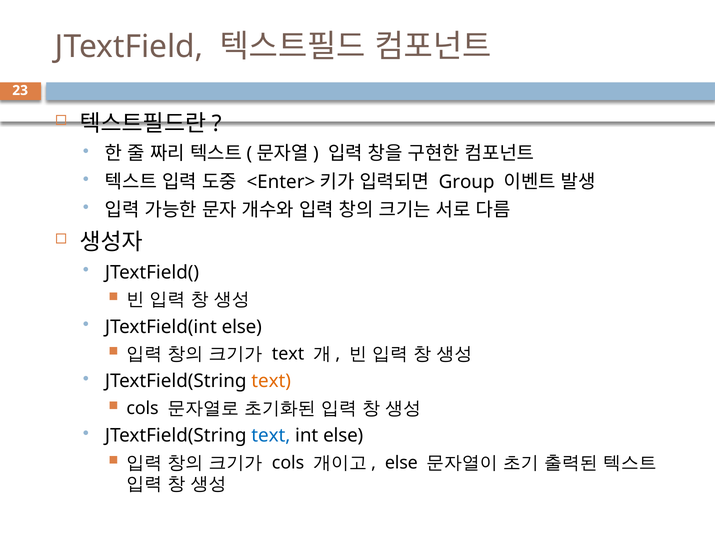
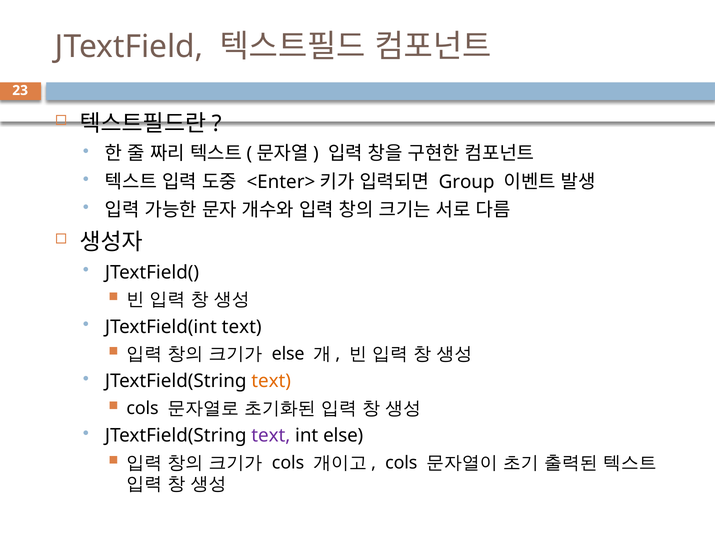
JTextField(int else: else -> text
text at (288, 354): text -> else
text at (271, 436) colour: blue -> purple
else at (401, 463): else -> cols
